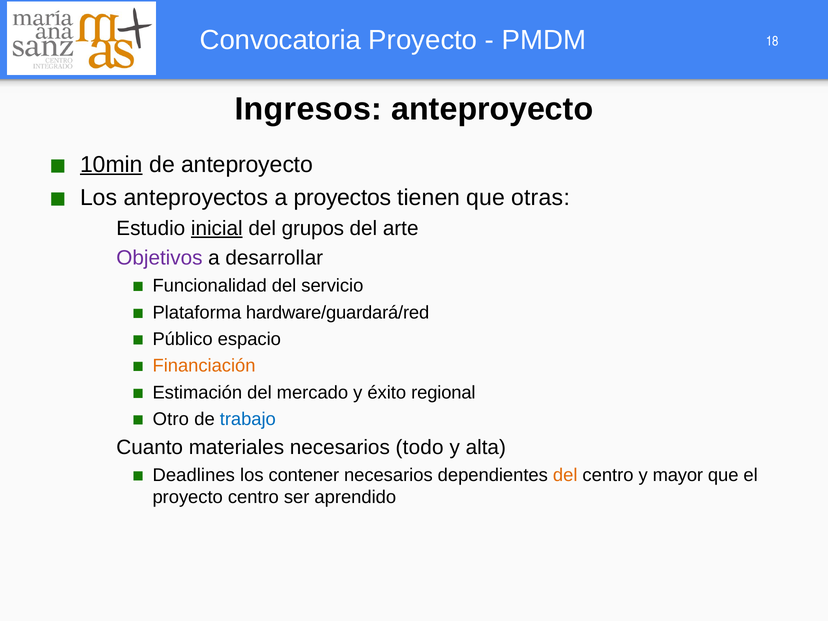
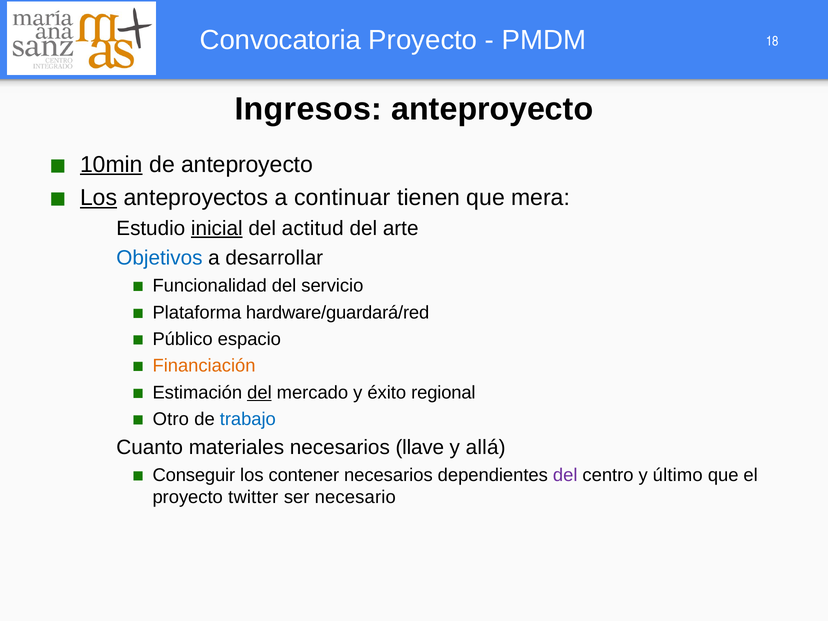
Los at (99, 198) underline: none -> present
proyectos: proyectos -> continuar
otras: otras -> mera
grupos: grupos -> actitud
Objetivos colour: purple -> blue
del at (259, 392) underline: none -> present
todo: todo -> llave
alta: alta -> allá
Deadlines: Deadlines -> Conseguir
del at (565, 475) colour: orange -> purple
mayor: mayor -> último
proyecto centro: centro -> twitter
aprendido: aprendido -> necesario
